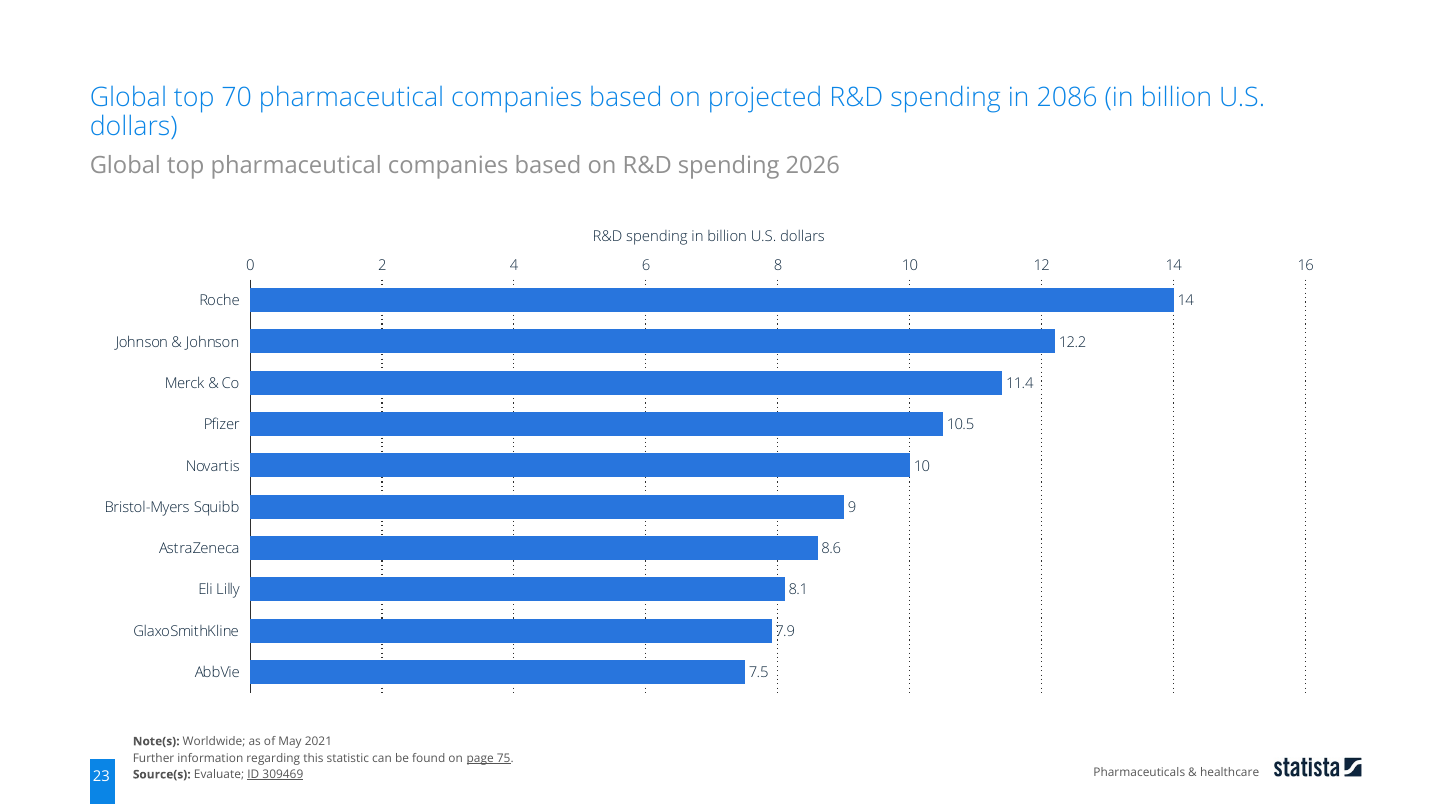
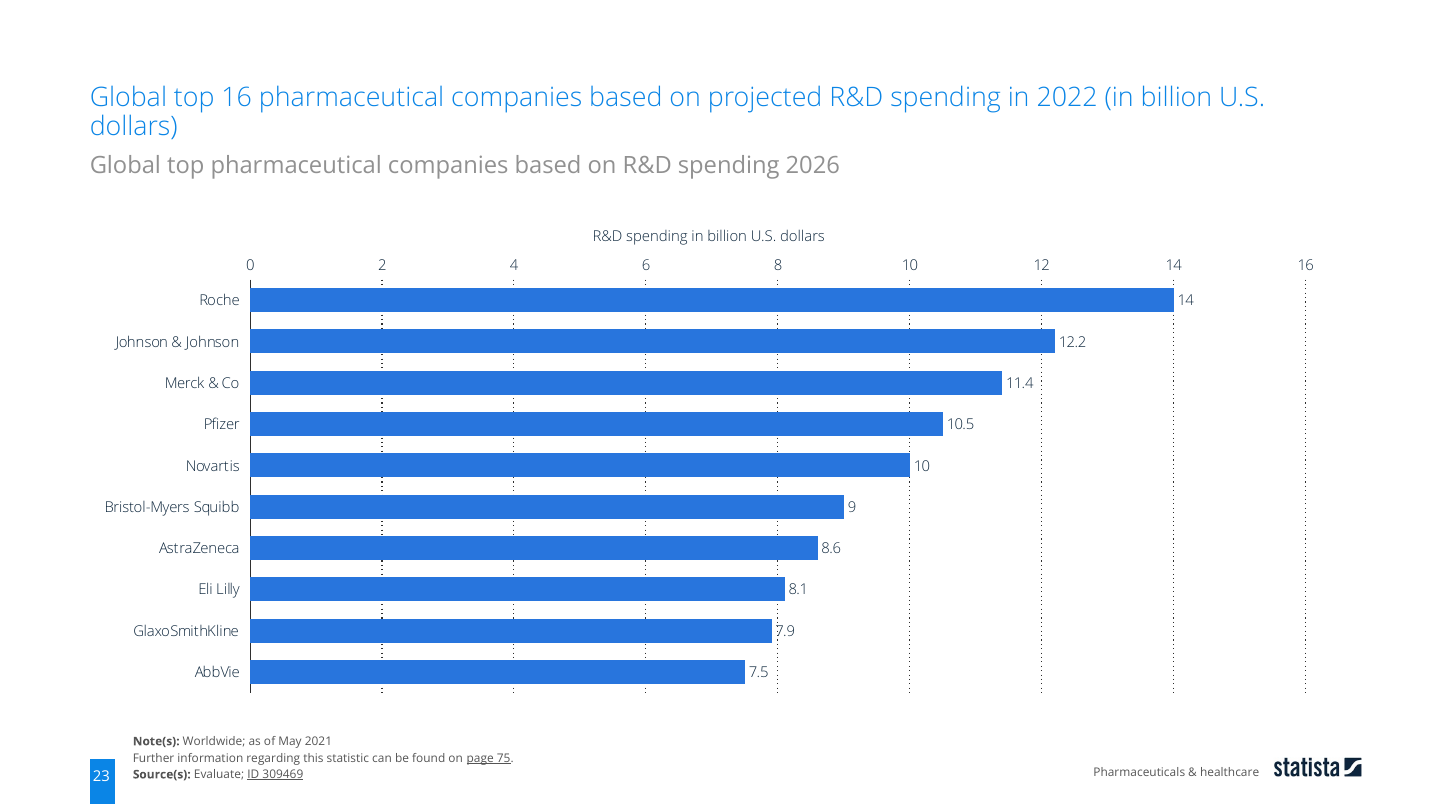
top 70: 70 -> 16
2086: 2086 -> 2022
